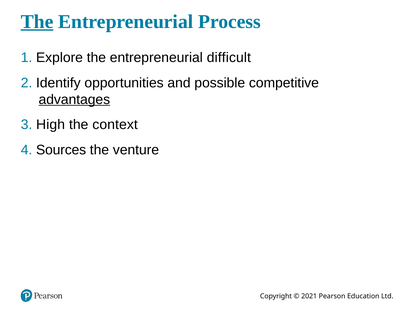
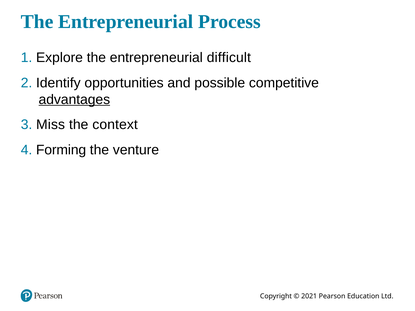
The at (37, 22) underline: present -> none
High: High -> Miss
Sources: Sources -> Forming
